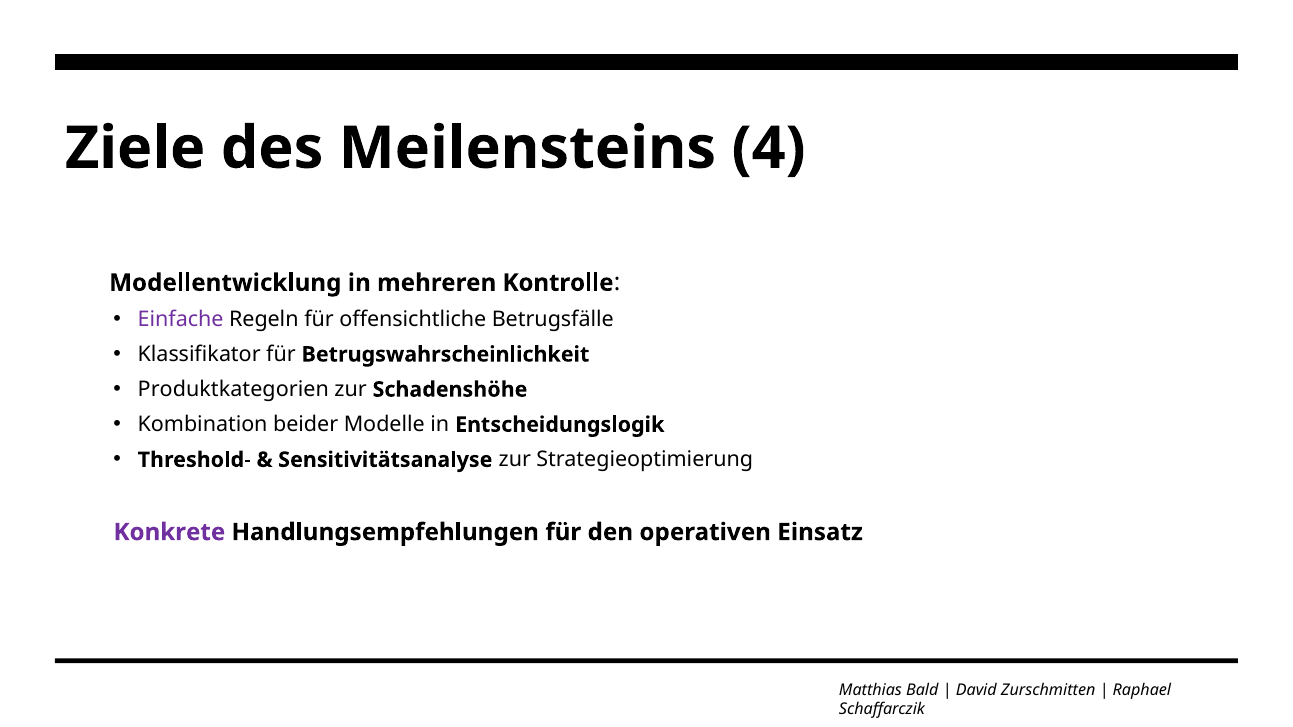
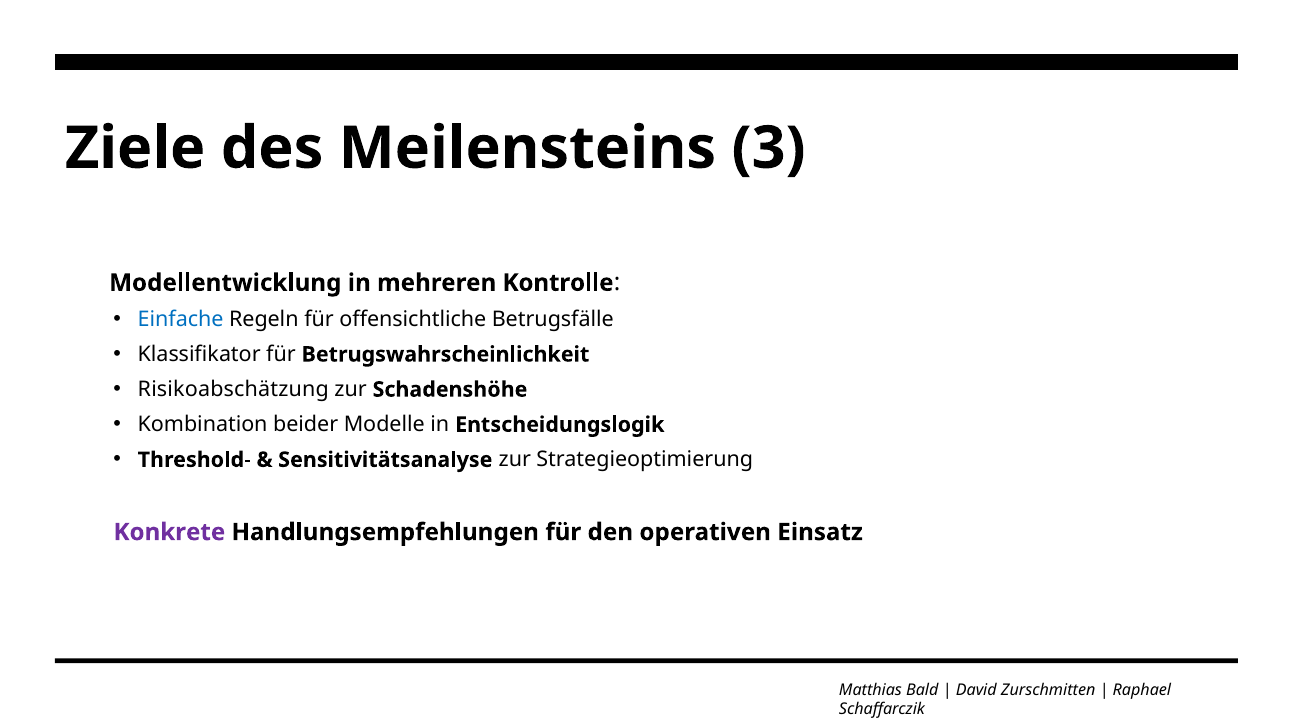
4: 4 -> 3
Einfache colour: purple -> blue
Produktkategorien: Produktkategorien -> Risikoabschätzung
